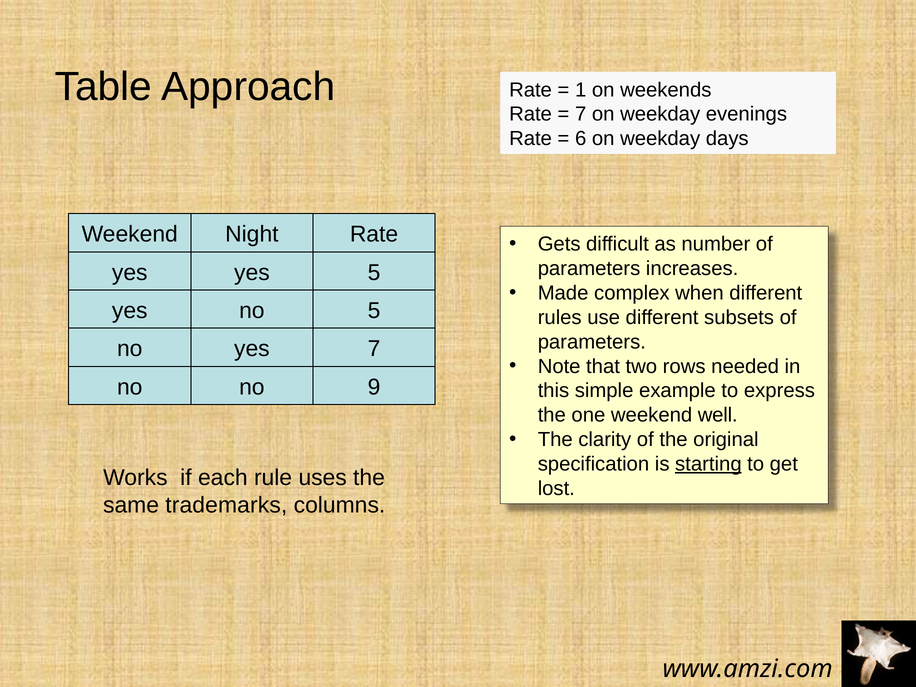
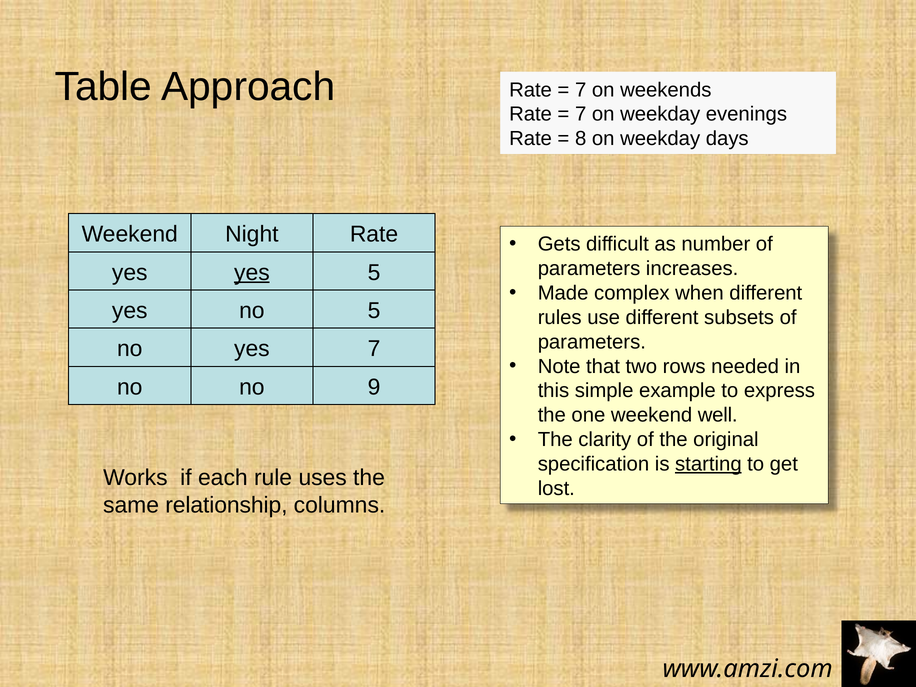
1 at (581, 90): 1 -> 7
6: 6 -> 8
yes at (252, 273) underline: none -> present
trademarks: trademarks -> relationship
